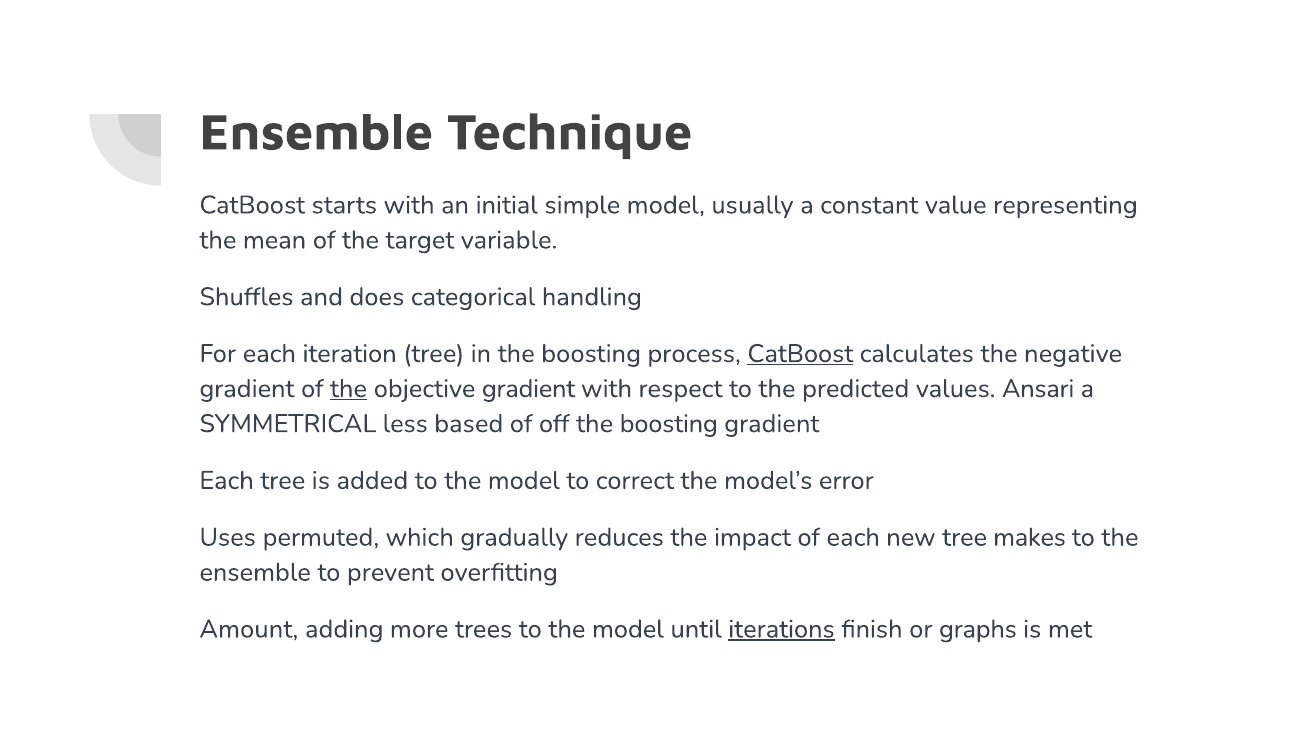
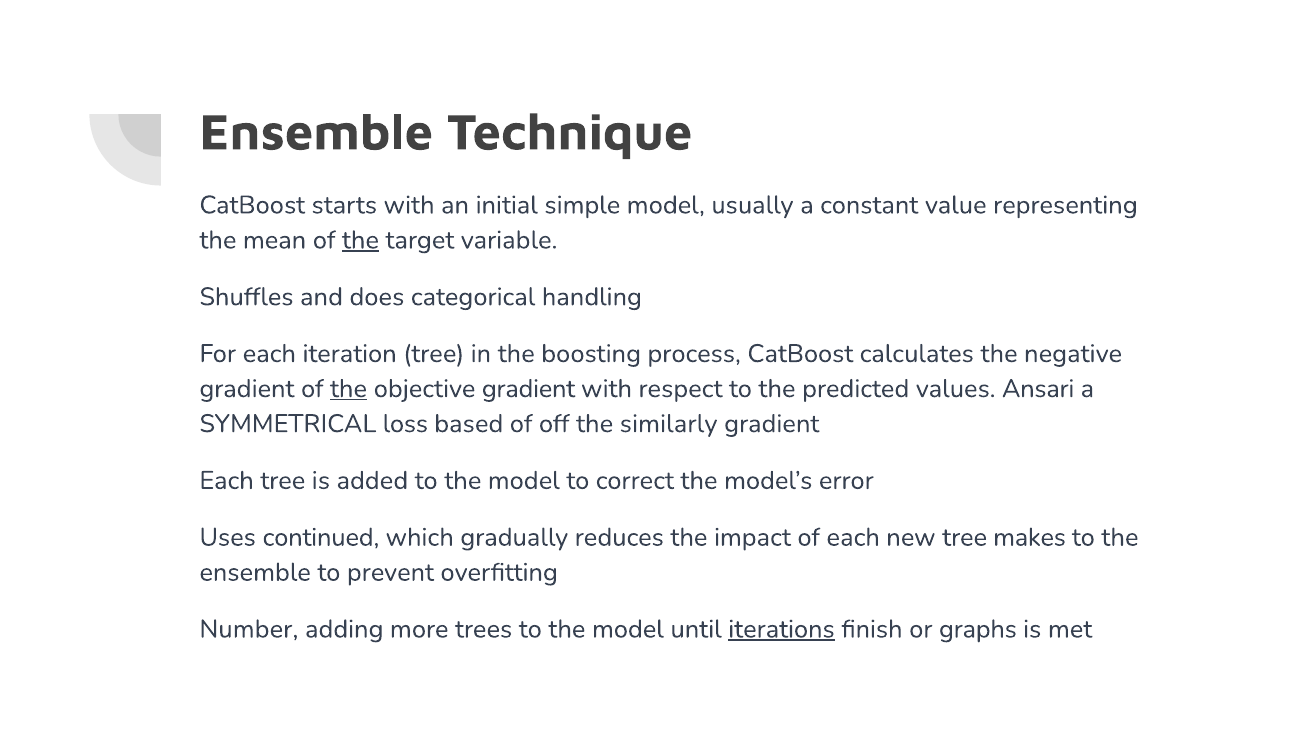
the at (360, 240) underline: none -> present
CatBoost at (800, 354) underline: present -> none
less: less -> loss
off the boosting: boosting -> similarly
permuted: permuted -> continued
Amount: Amount -> Number
